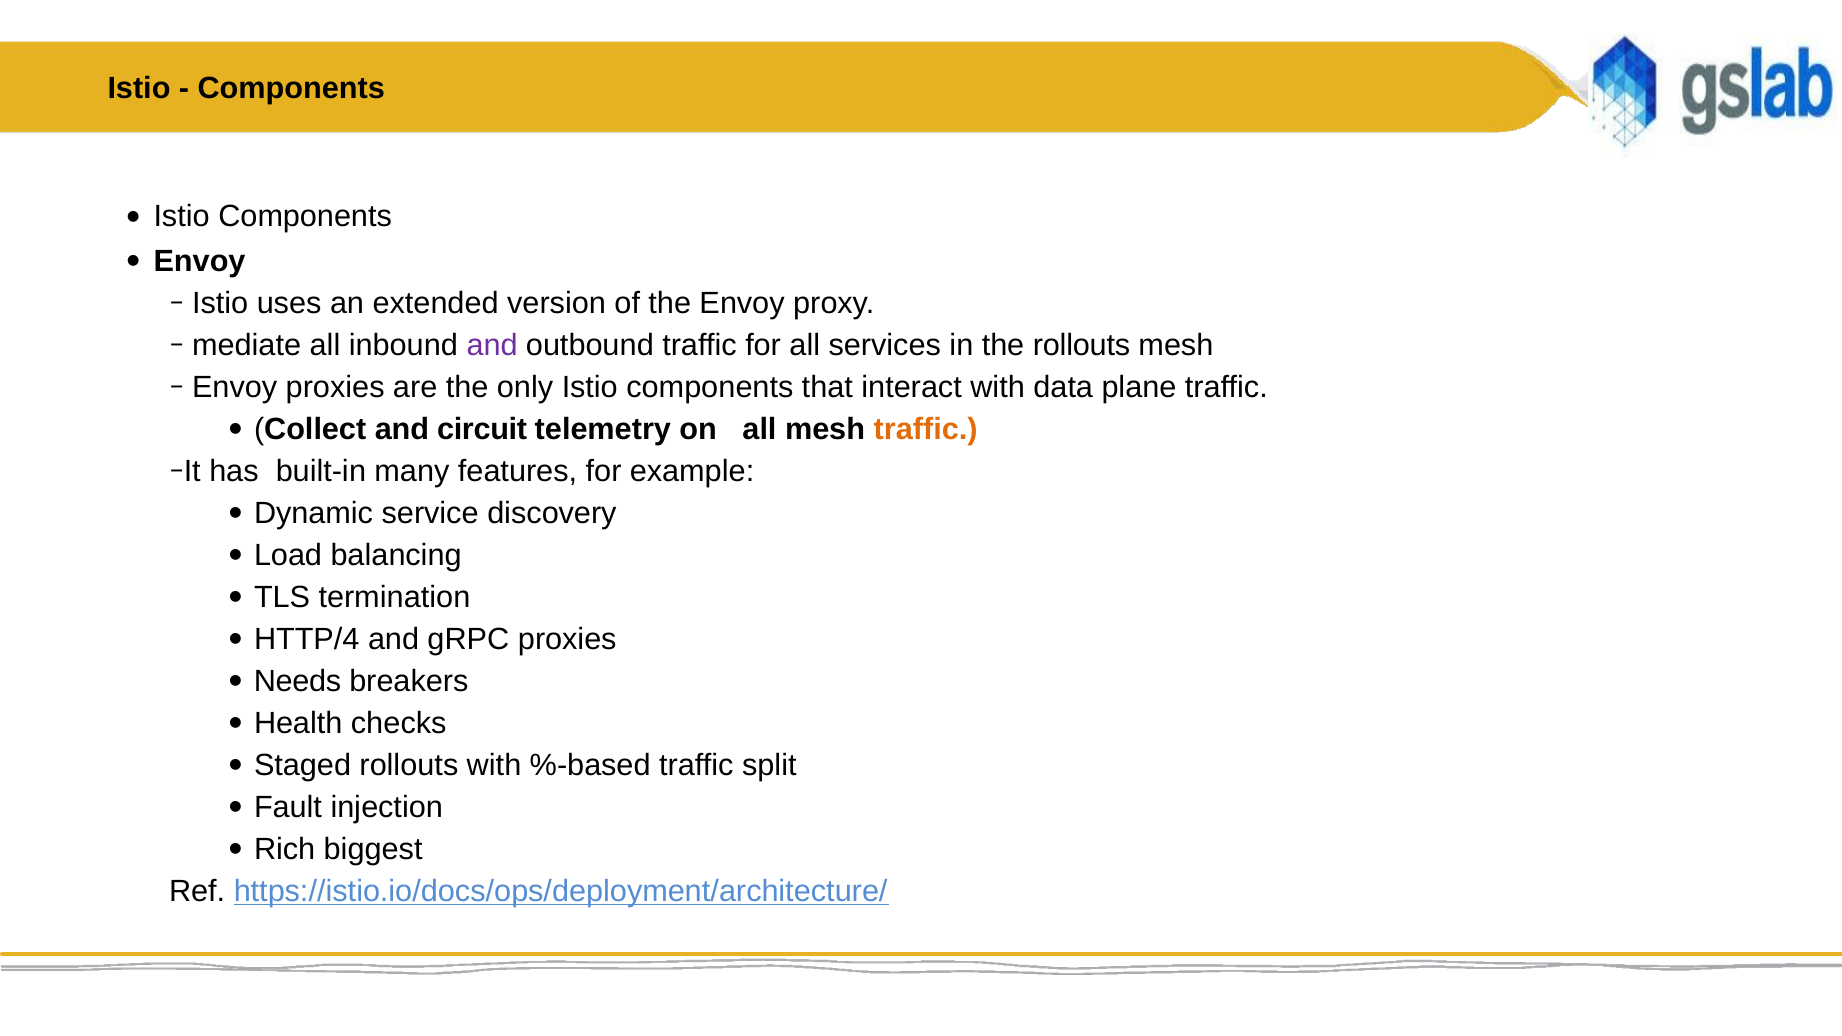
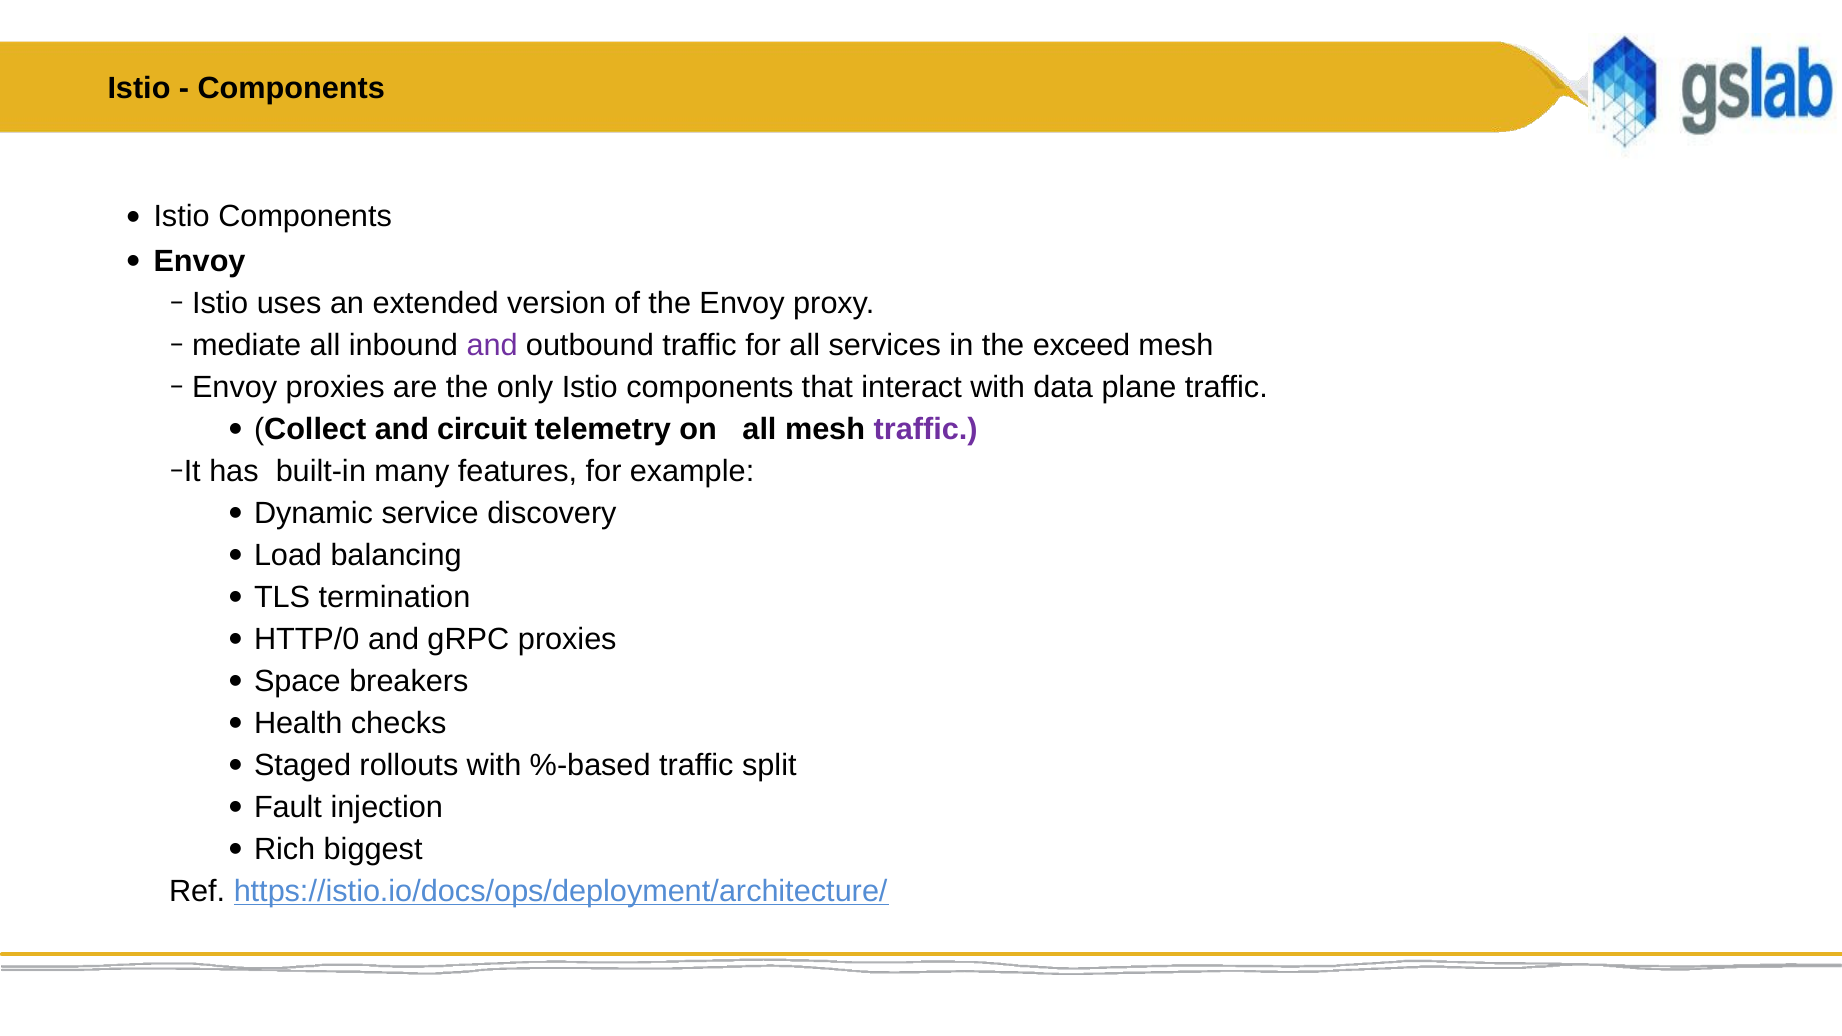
the rollouts: rollouts -> exceed
traffic at (926, 429) colour: orange -> purple
HTTP/4: HTTP/4 -> HTTP/0
Needs: Needs -> Space
